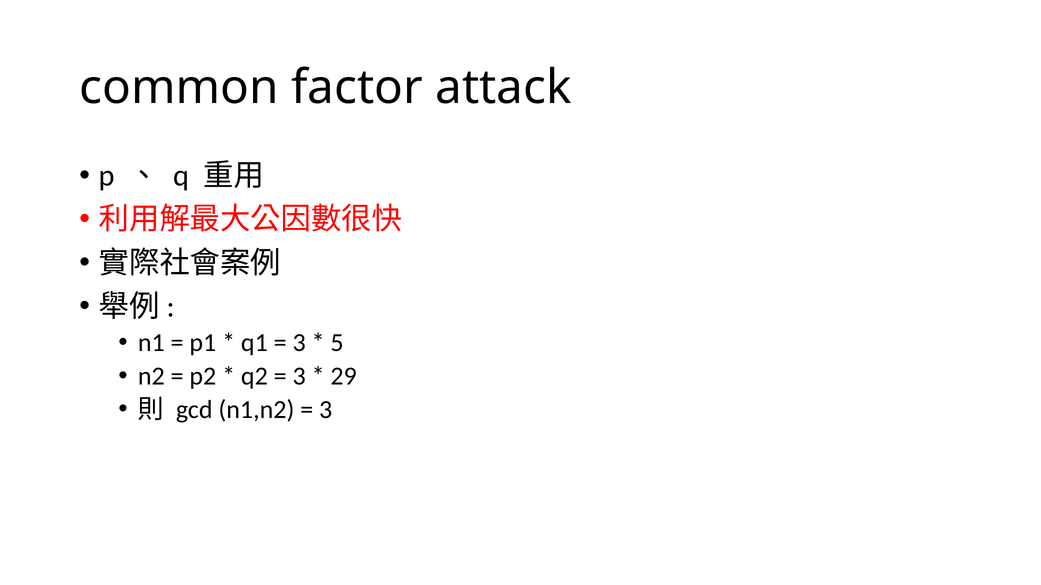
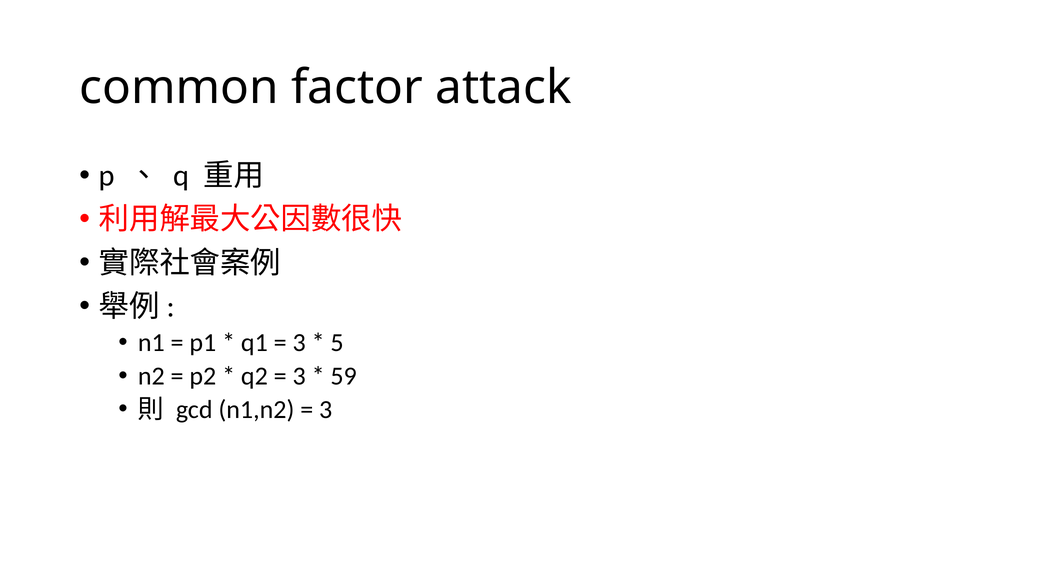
29: 29 -> 59
